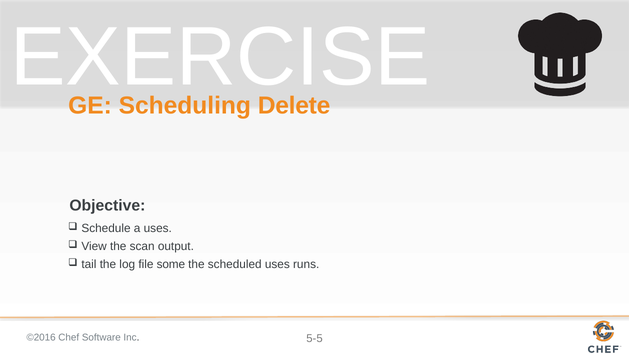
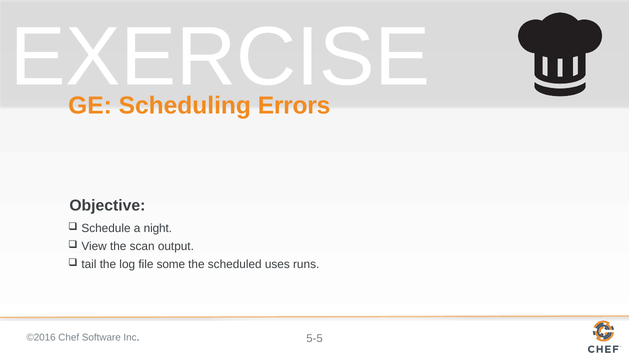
Delete: Delete -> Errors
a uses: uses -> night
